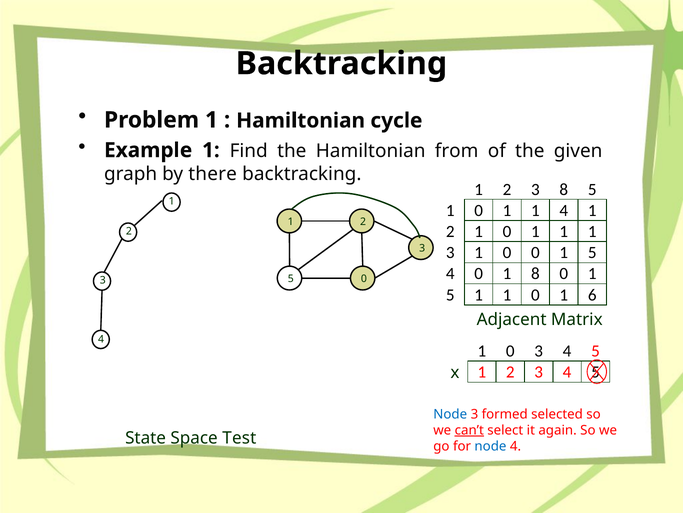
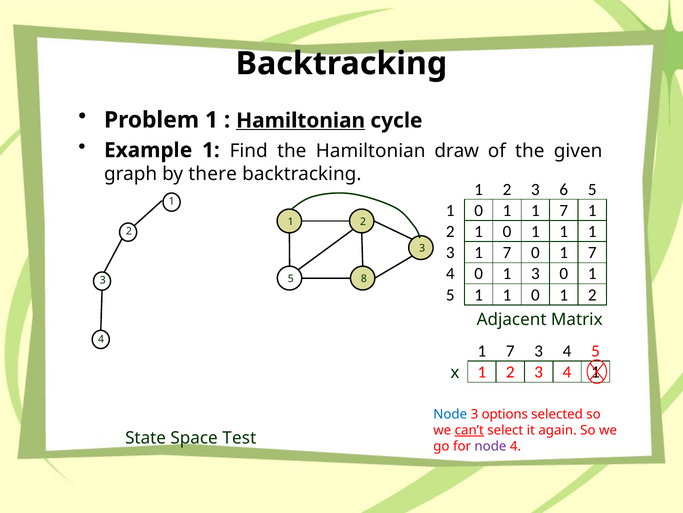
Hamiltonian at (301, 120) underline: none -> present
from: from -> draw
3 8: 8 -> 6
1 1 4: 4 -> 7
3 1 0: 0 -> 7
5 at (592, 252): 5 -> 7
0 1 8: 8 -> 3
5 0: 0 -> 8
0 1 6: 6 -> 2
0 at (510, 351): 0 -> 7
2 3 4 5: 5 -> 1
formed: formed -> options
node at (490, 446) colour: blue -> purple
